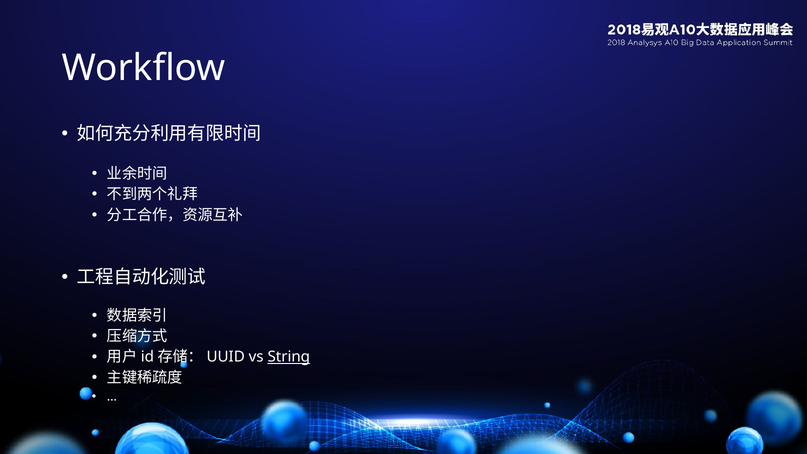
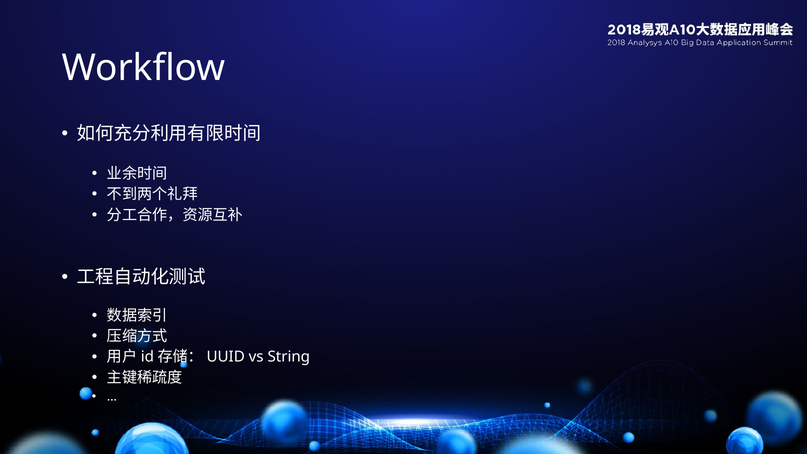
String underline: present -> none
